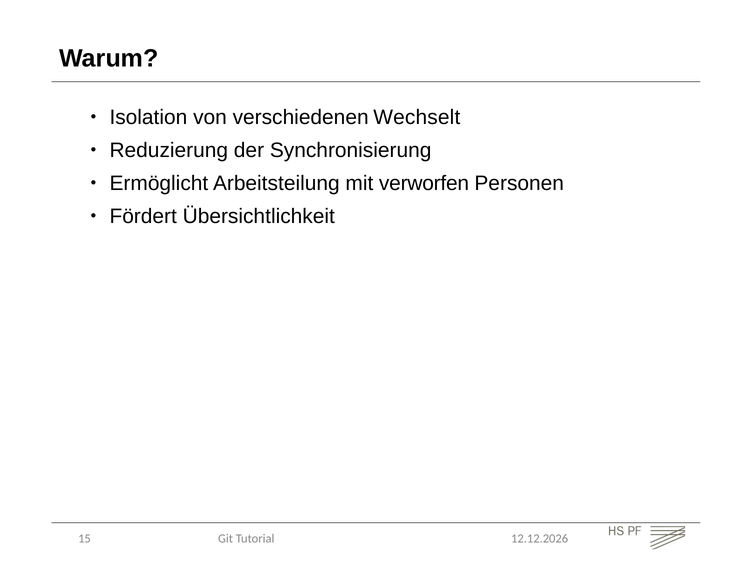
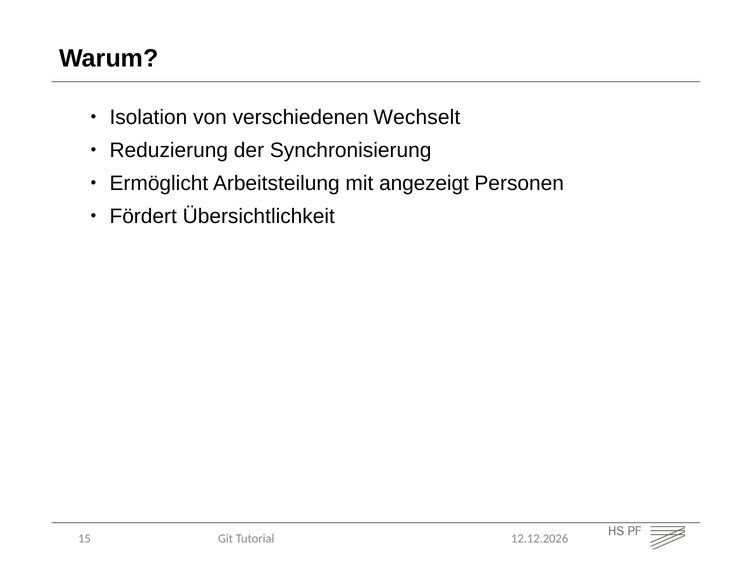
verworfen: verworfen -> angezeigt
